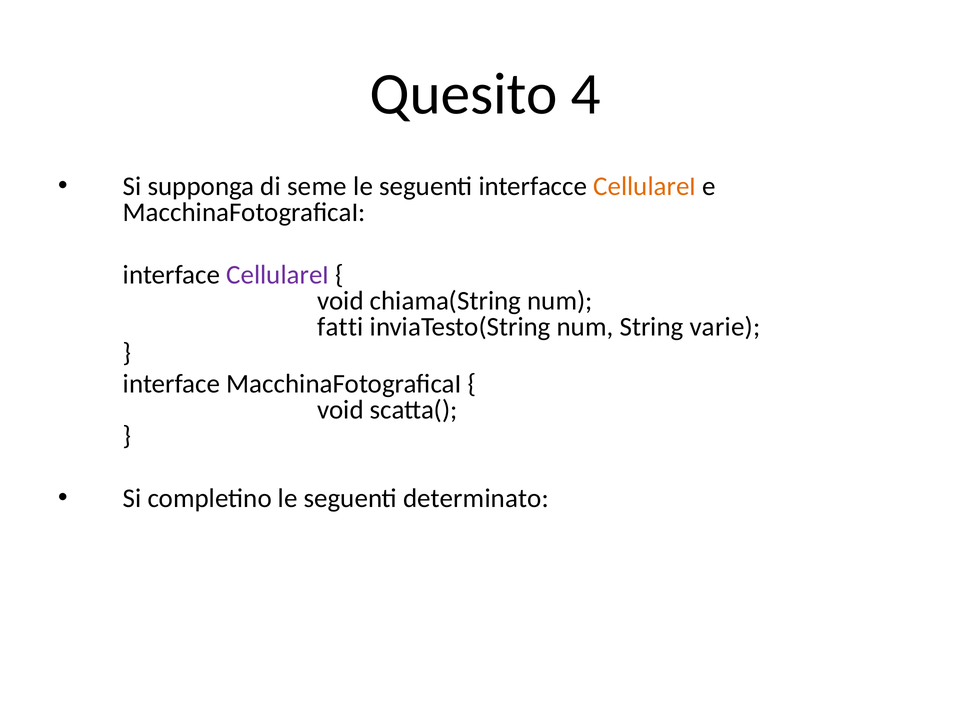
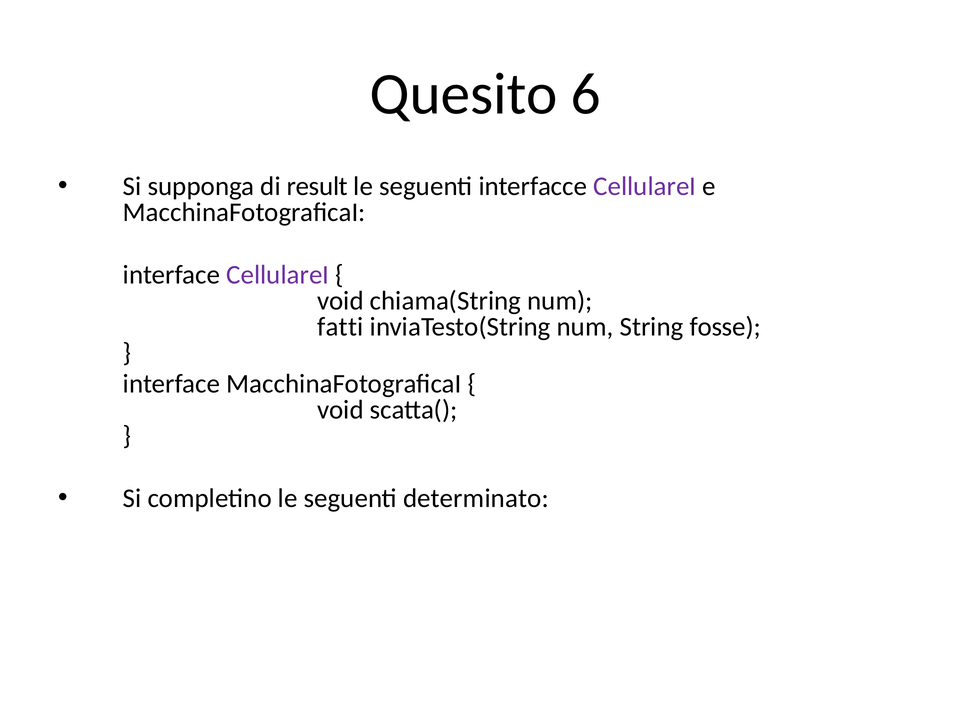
4: 4 -> 6
seme: seme -> result
CellulareI at (645, 187) colour: orange -> purple
varie: varie -> fosse
